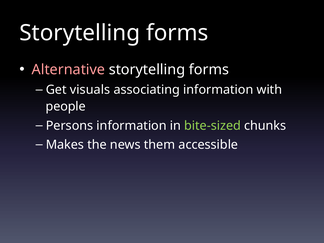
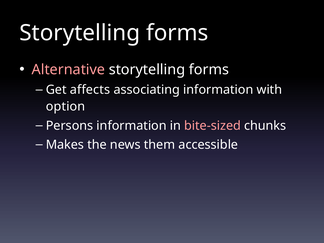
visuals: visuals -> affects
people: people -> option
bite-sized colour: light green -> pink
